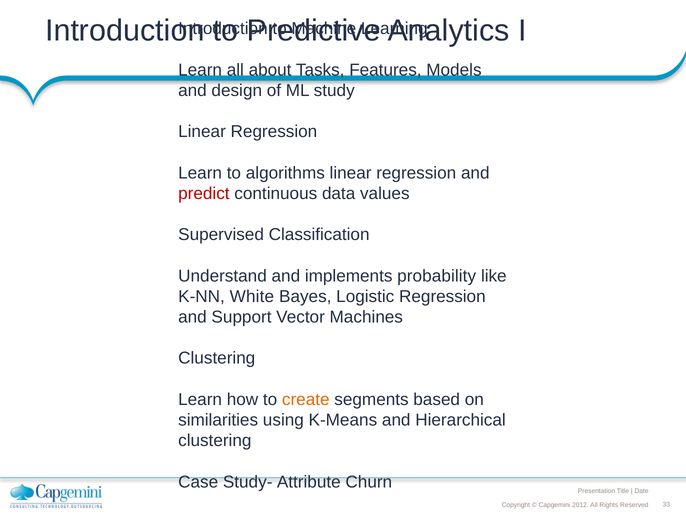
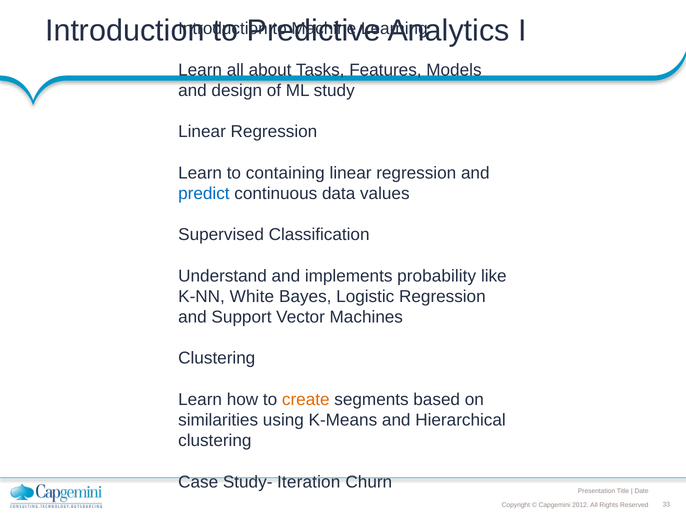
to algorithms: algorithms -> containing
predict at (204, 193) colour: red -> blue
Attribute: Attribute -> Iteration
